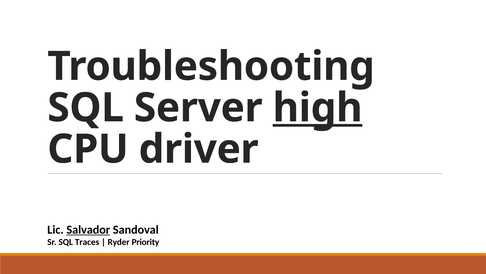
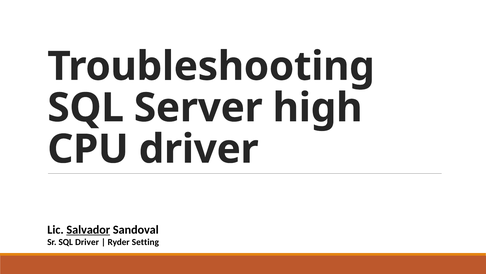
high underline: present -> none
SQL Traces: Traces -> Driver
Priority: Priority -> Setting
